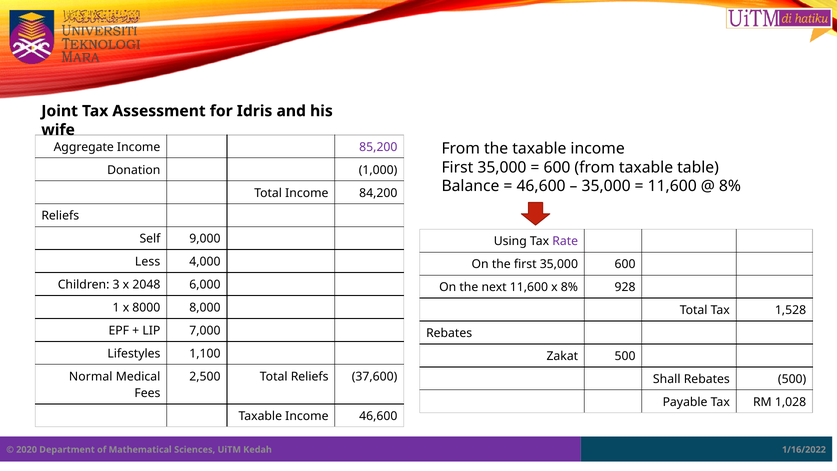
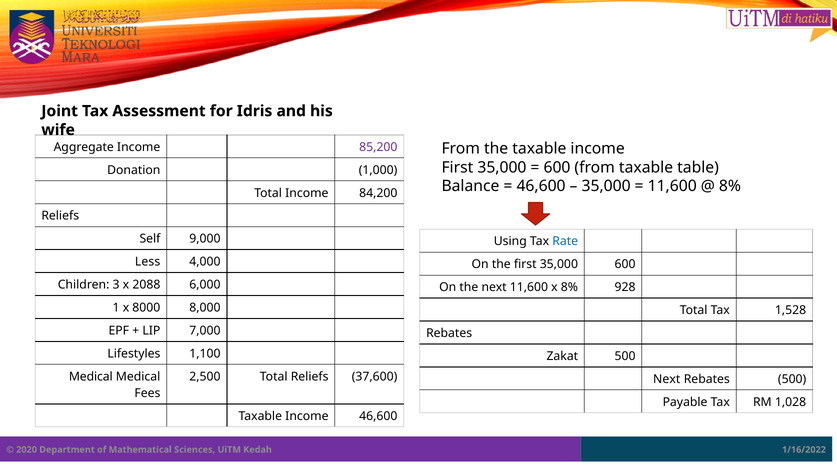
Rate colour: purple -> blue
2048: 2048 -> 2088
Normal at (91, 376): Normal -> Medical
Shall at (667, 379): Shall -> Next
